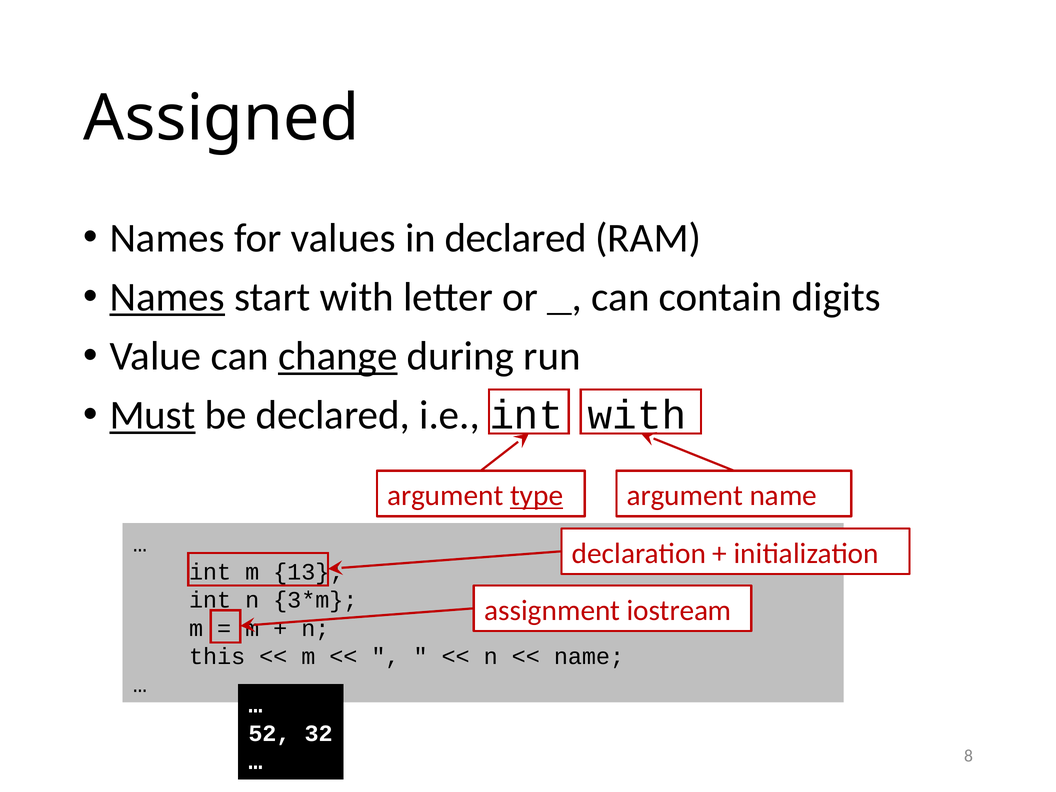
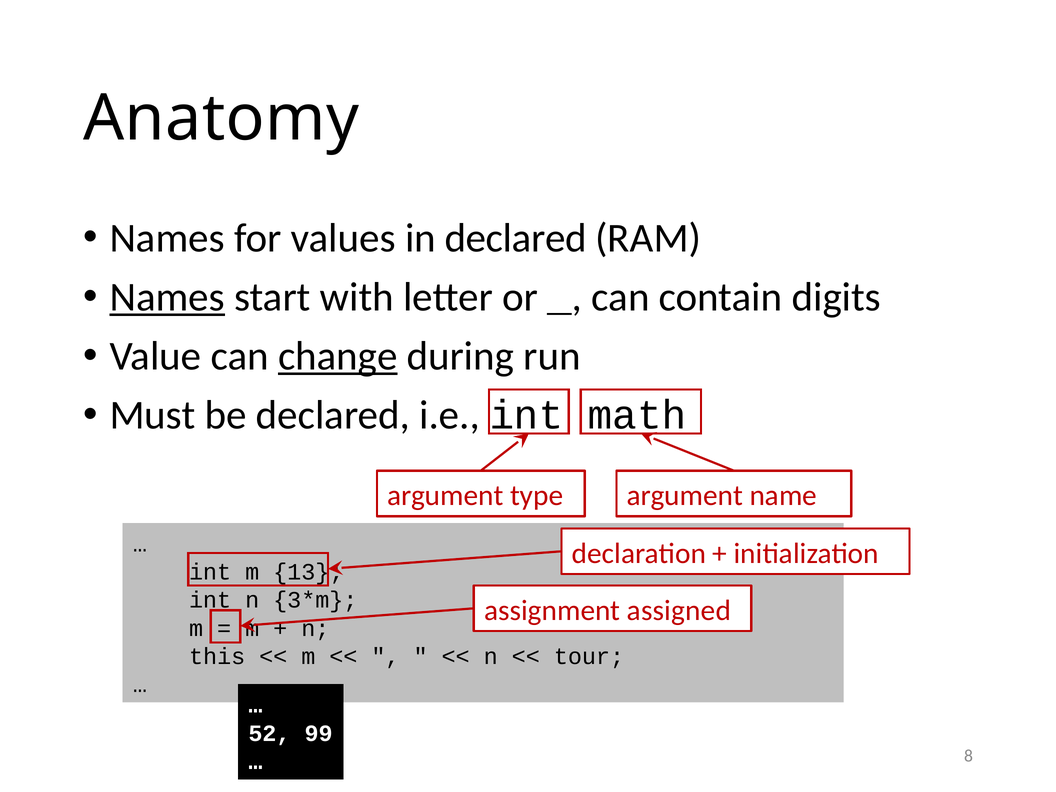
Assigned: Assigned -> Anatomy
Must underline: present -> none
int with: with -> math
type underline: present -> none
iostream: iostream -> assigned
name at (589, 657): name -> tour
32: 32 -> 99
